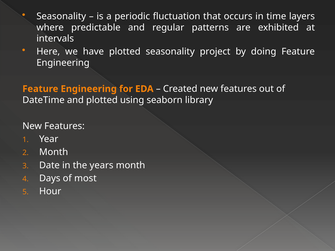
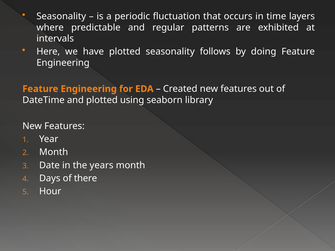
project: project -> follows
most: most -> there
